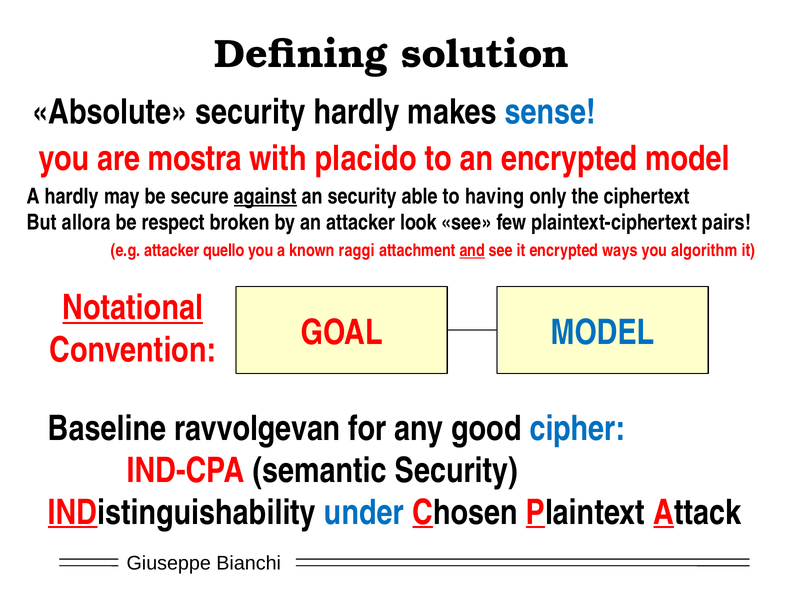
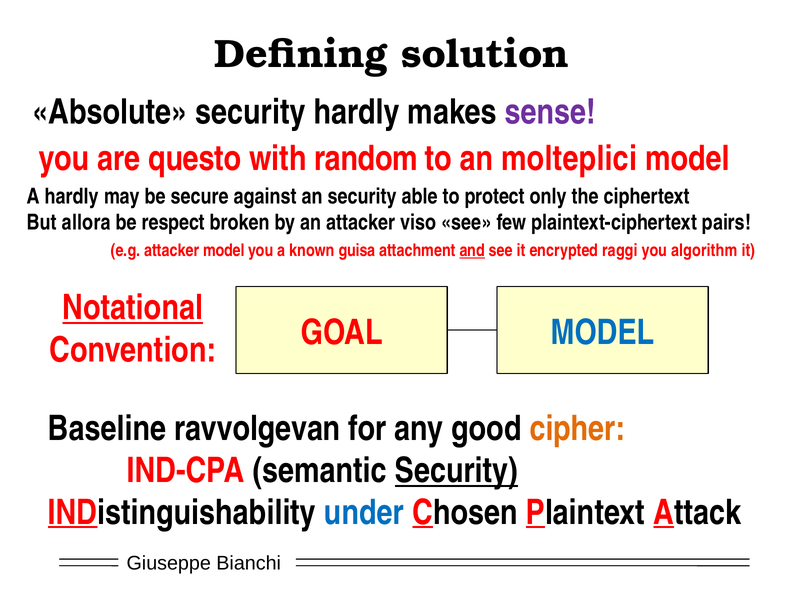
sense colour: blue -> purple
mostra: mostra -> questo
placido: placido -> random
an encrypted: encrypted -> molteplici
against underline: present -> none
having: having -> protect
look: look -> viso
attacker quello: quello -> model
raggi: raggi -> guisa
ways: ways -> raggi
cipher colour: blue -> orange
Security at (456, 471) underline: none -> present
